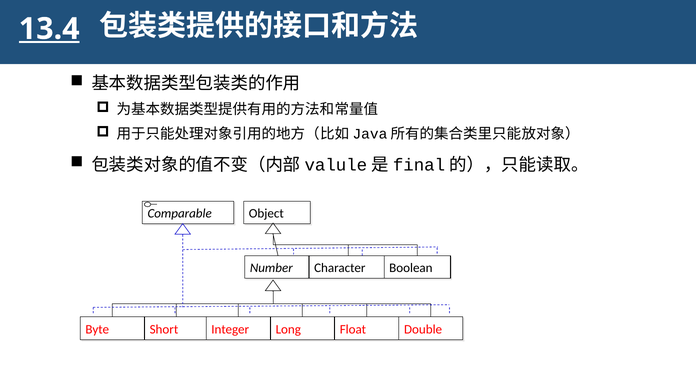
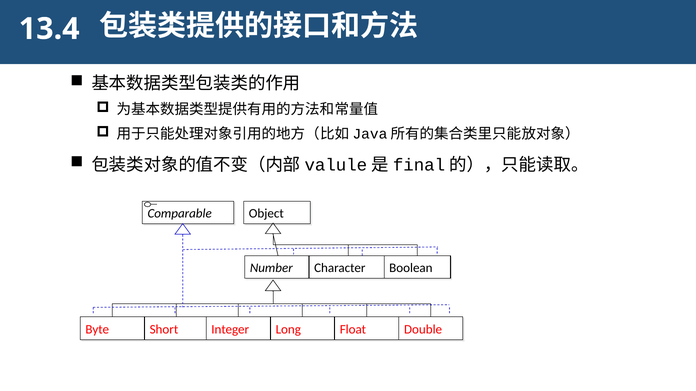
13.4 underline: present -> none
